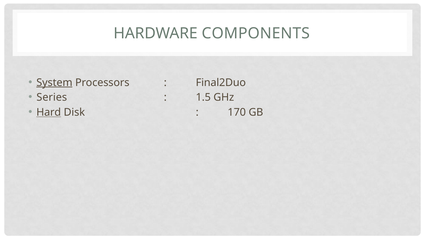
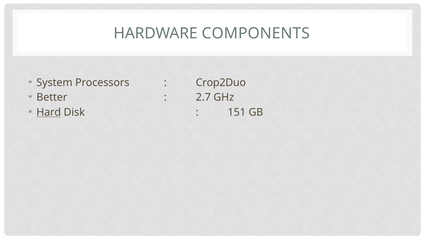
System underline: present -> none
Final2Duo: Final2Duo -> Crop2Duo
Series: Series -> Better
1.5: 1.5 -> 2.7
170: 170 -> 151
